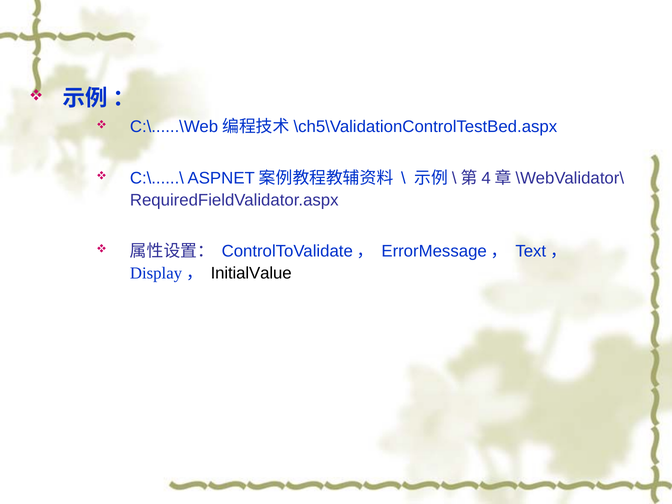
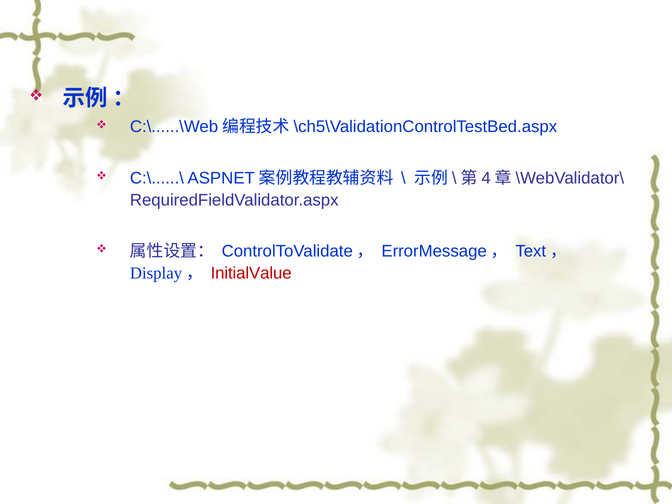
InitialValue colour: black -> red
